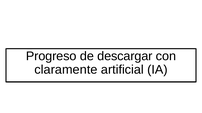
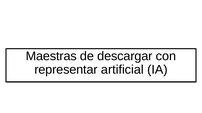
Progreso: Progreso -> Maestras
claramente: claramente -> representar
